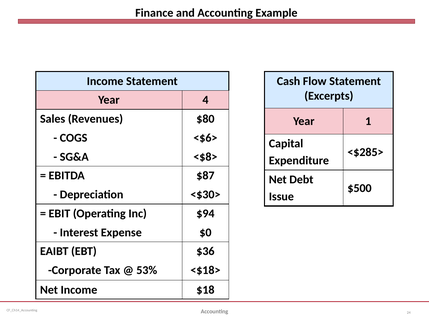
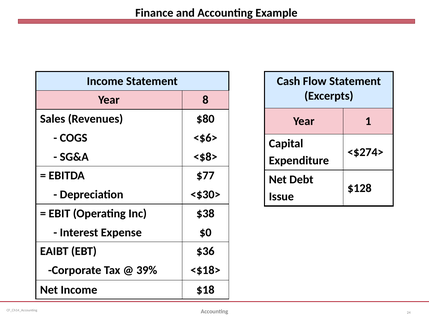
4: 4 -> 8
<$285>: <$285> -> <$274>
$87: $87 -> $77
$500: $500 -> $128
$94: $94 -> $38
53%: 53% -> 39%
